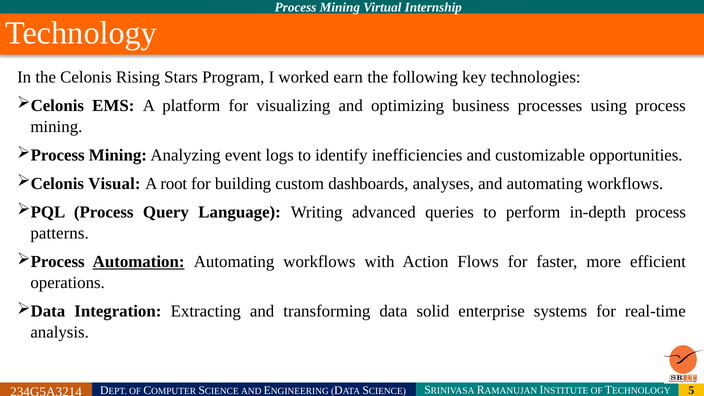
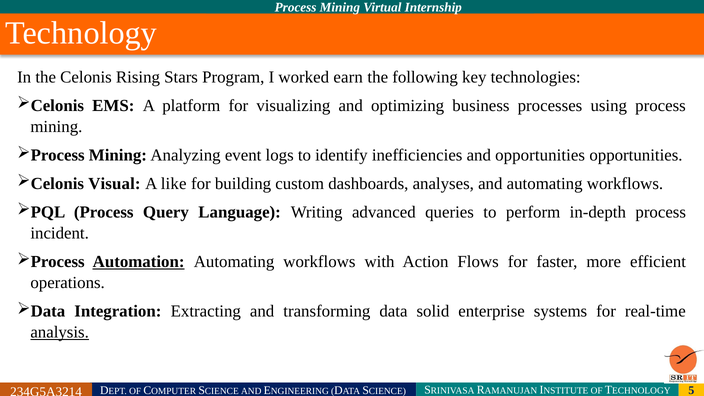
and customizable: customizable -> opportunities
root: root -> like
patterns: patterns -> incident
analysis underline: none -> present
